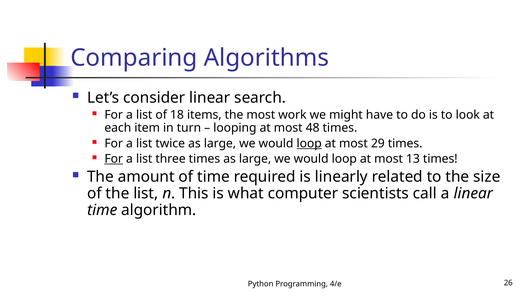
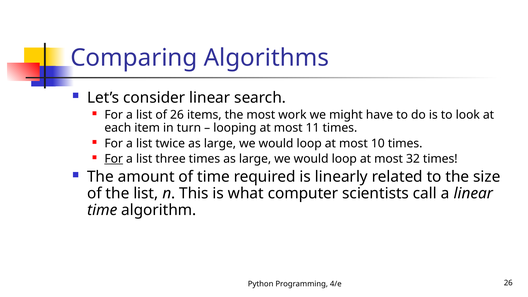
of 18: 18 -> 26
48: 48 -> 11
loop at (309, 143) underline: present -> none
29: 29 -> 10
13: 13 -> 32
